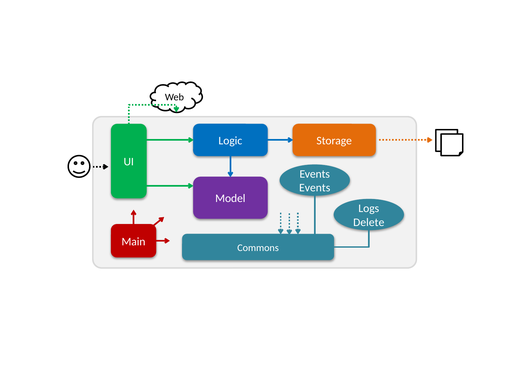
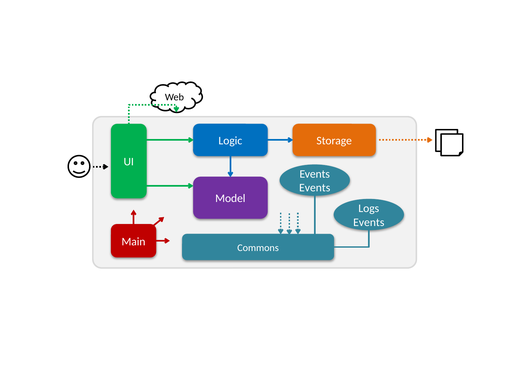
Delete at (369, 222): Delete -> Events
